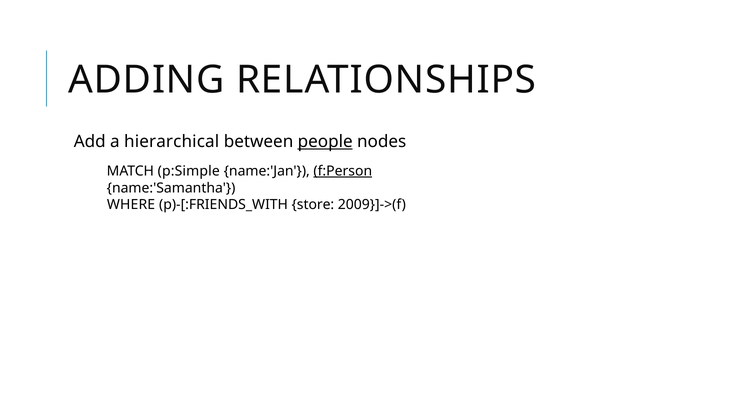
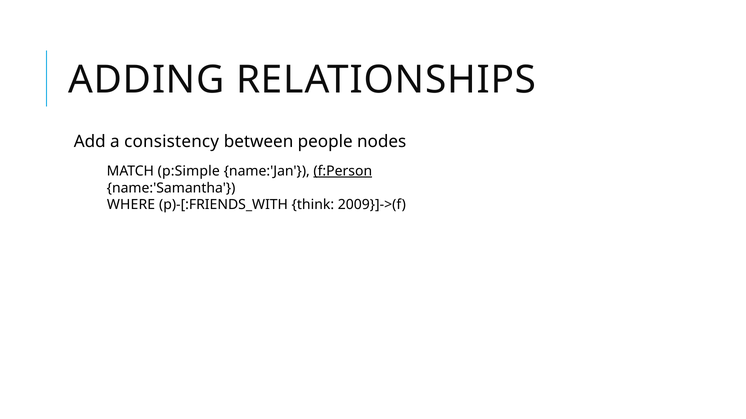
hierarchical: hierarchical -> consistency
people underline: present -> none
store: store -> think
